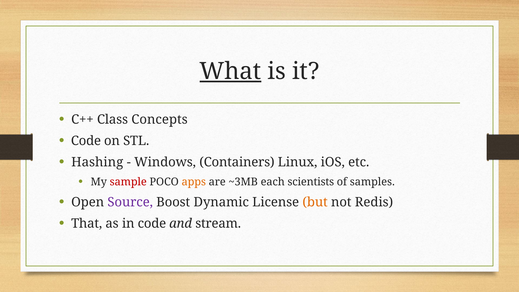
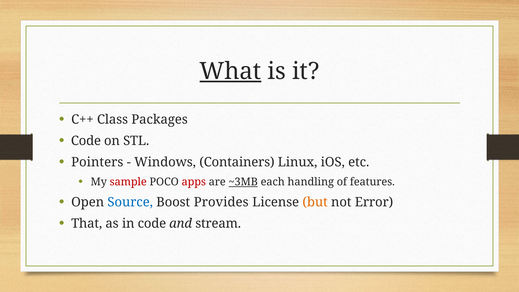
Concepts: Concepts -> Packages
Hashing: Hashing -> Pointers
apps colour: orange -> red
~3MB underline: none -> present
scientists: scientists -> handling
samples: samples -> features
Source colour: purple -> blue
Dynamic: Dynamic -> Provides
Redis: Redis -> Error
